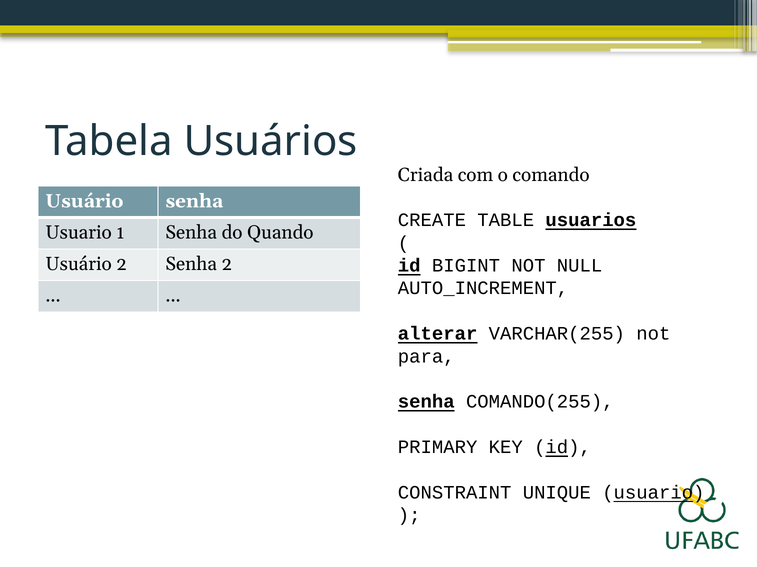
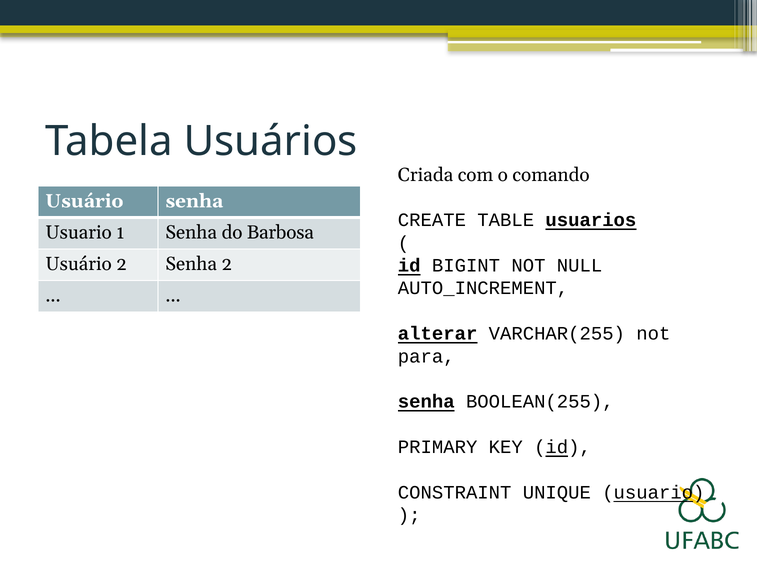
Quando: Quando -> Barbosa
COMANDO(255: COMANDO(255 -> BOOLEAN(255
